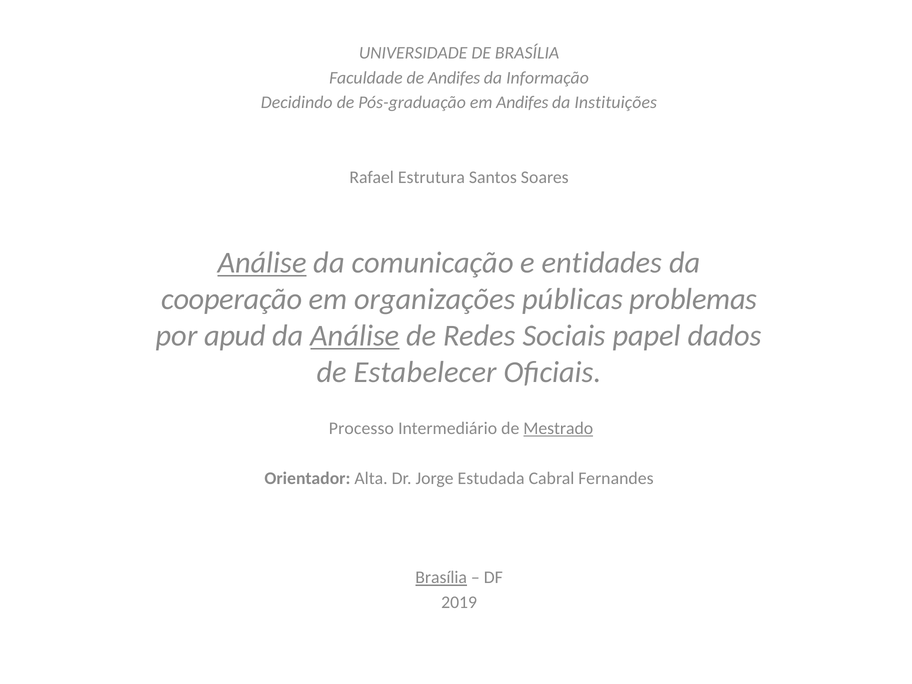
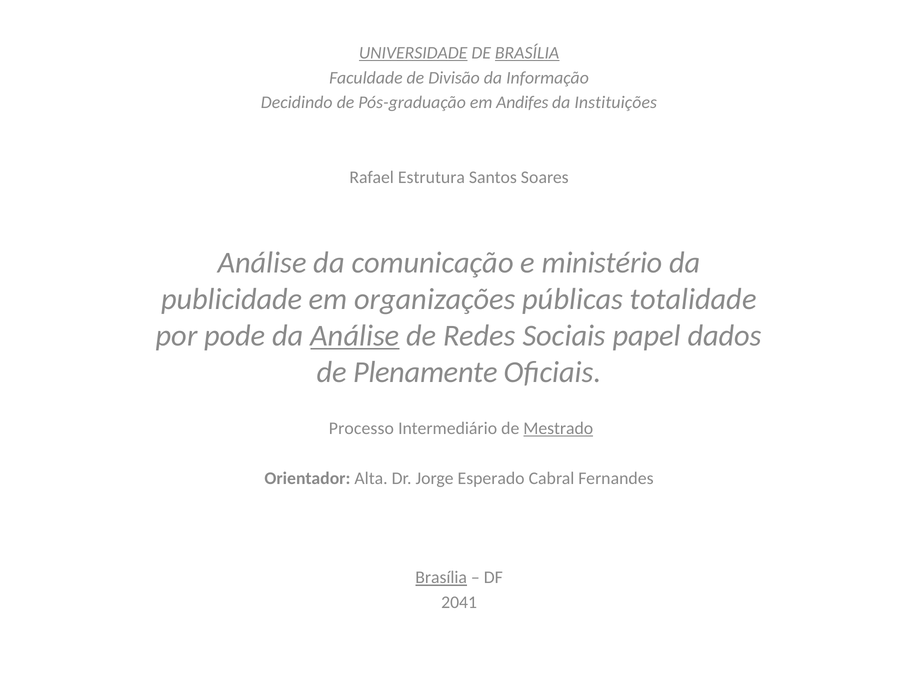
UNIVERSIDADE underline: none -> present
BRASÍLIA at (527, 53) underline: none -> present
de Andifes: Andifes -> Divisão
Análise at (262, 263) underline: present -> none
entidades: entidades -> ministério
cooperação: cooperação -> publicidade
problemas: problemas -> totalidade
apud: apud -> pode
Estabelecer: Estabelecer -> Plenamente
Estudada: Estudada -> Esperado
2019: 2019 -> 2041
